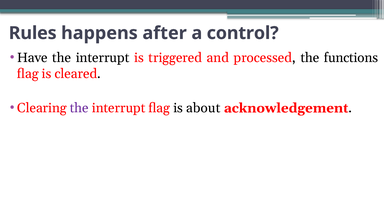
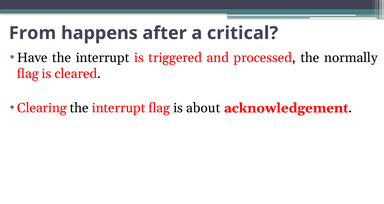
Rules: Rules -> From
control: control -> critical
functions: functions -> normally
the at (79, 108) colour: purple -> black
